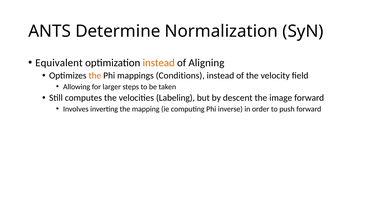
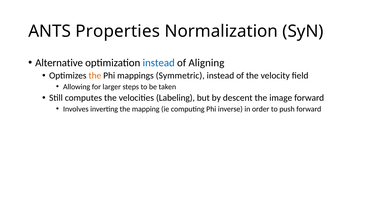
Determine: Determine -> Properties
Equivalent: Equivalent -> Alternative
instead at (159, 63) colour: orange -> blue
Conditions: Conditions -> Symmetric
